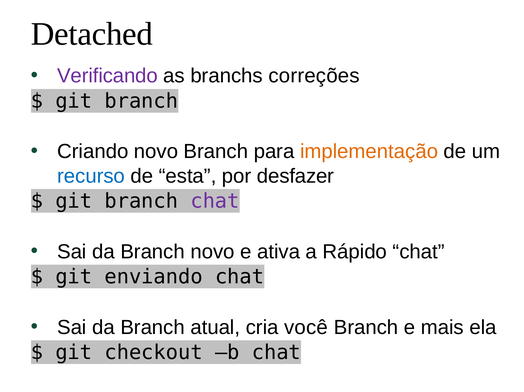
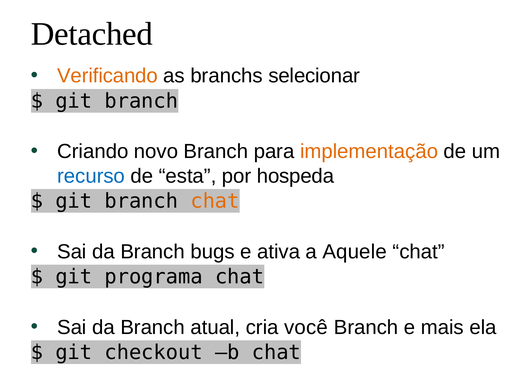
Verificando colour: purple -> orange
correções: correções -> selecionar
desfazer: desfazer -> hospeda
chat at (215, 202) colour: purple -> orange
Branch novo: novo -> bugs
Rápido: Rápido -> Aquele
enviando: enviando -> programa
